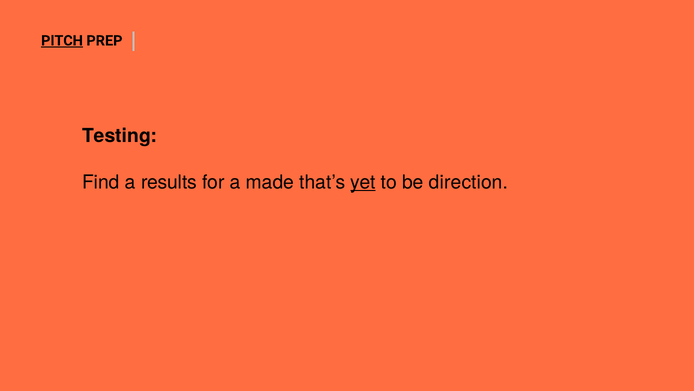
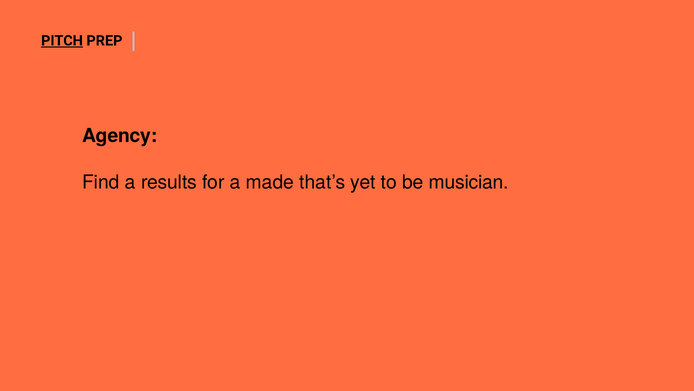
Testing: Testing -> Agency
yet underline: present -> none
direction: direction -> musician
